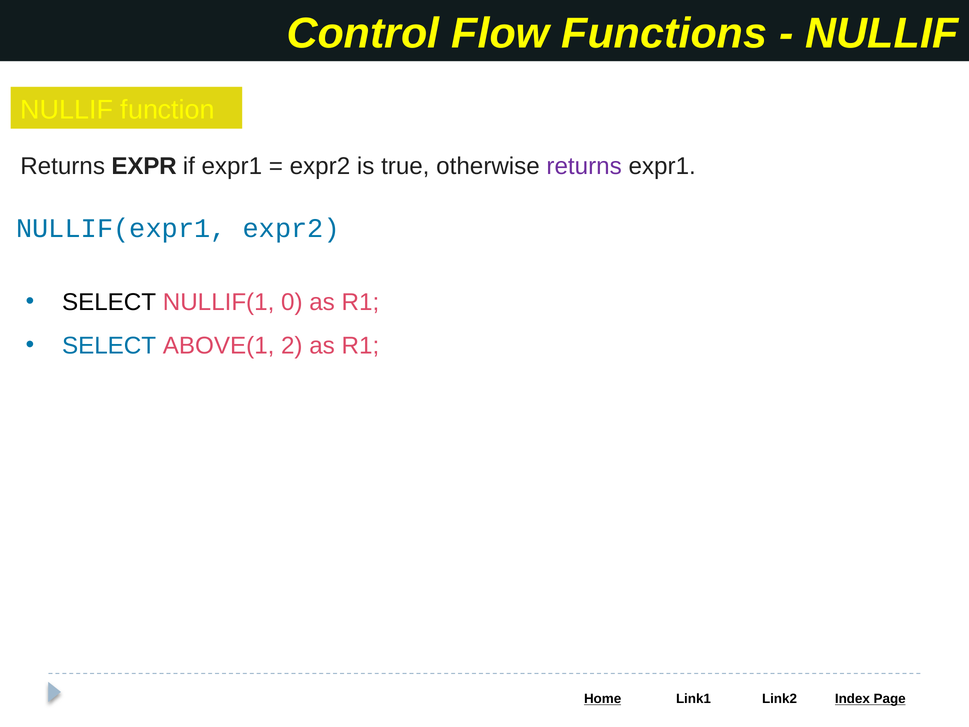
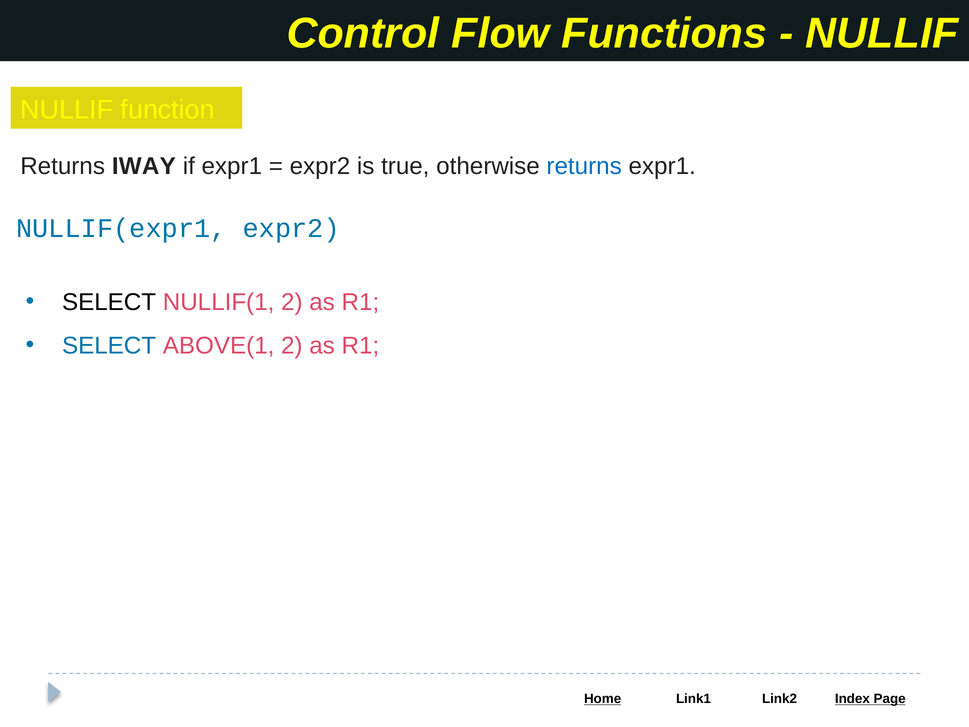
EXPR: EXPR -> IWAY
returns at (584, 166) colour: purple -> blue
NULLIF(1 0: 0 -> 2
